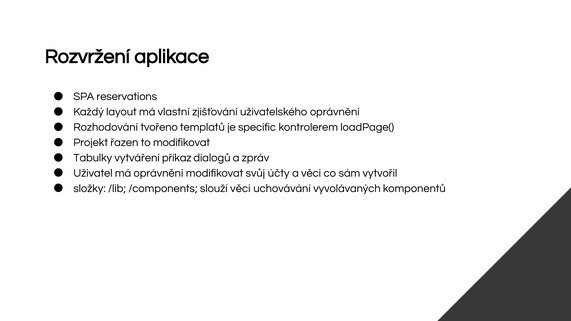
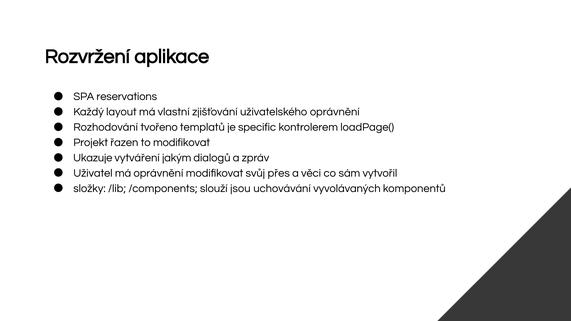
Tabulky: Tabulky -> Ukazuje
příkaz: příkaz -> jakým
účty: účty -> přes
slouží věci: věci -> jsou
